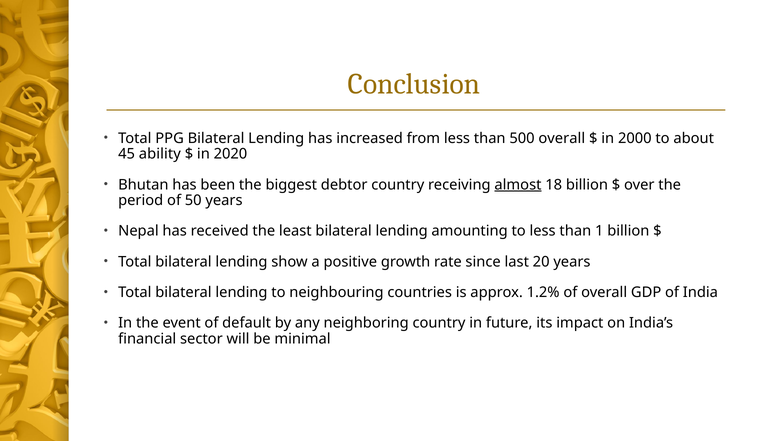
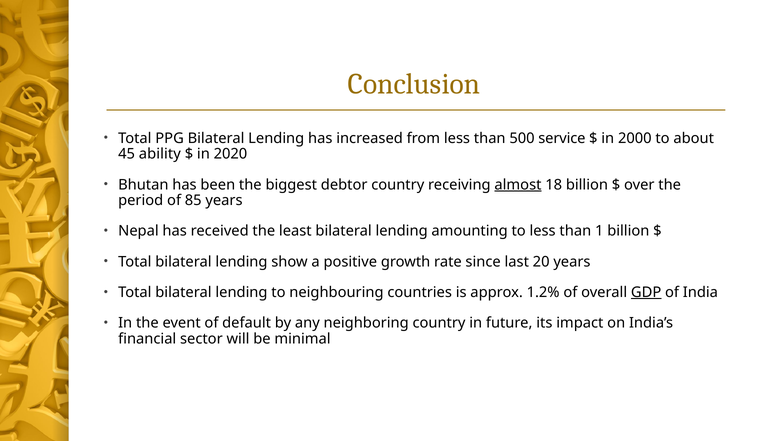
500 overall: overall -> service
50: 50 -> 85
GDP underline: none -> present
